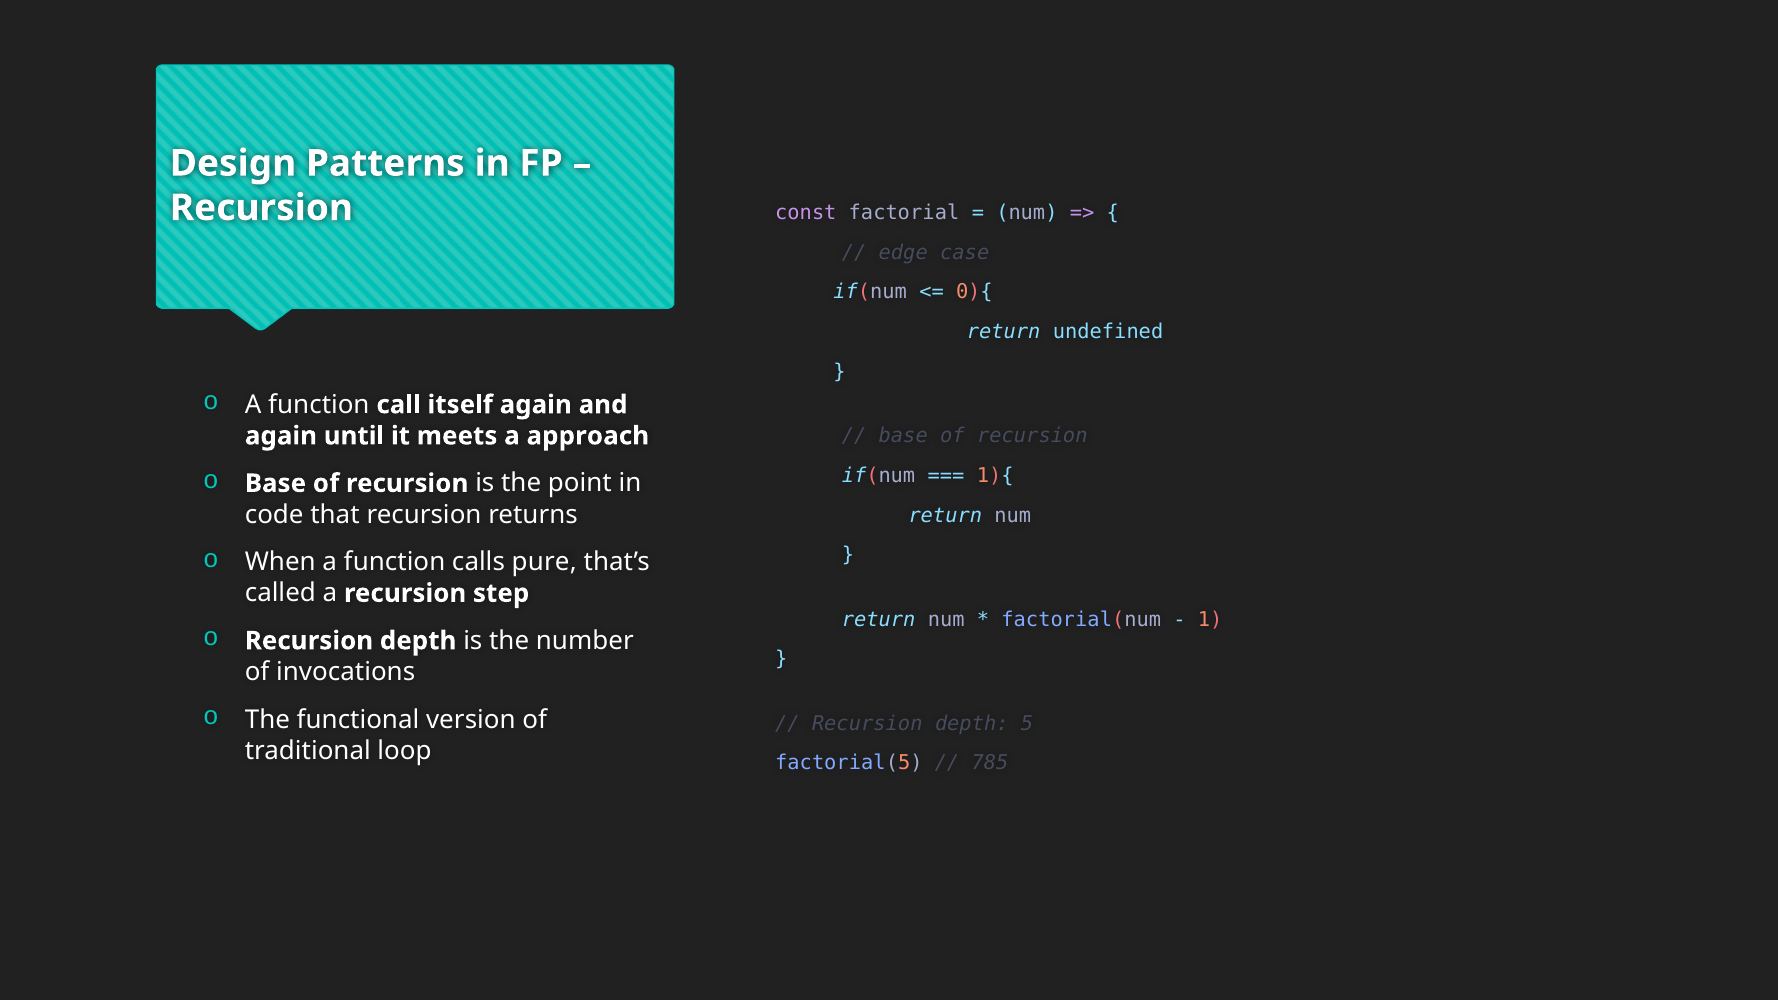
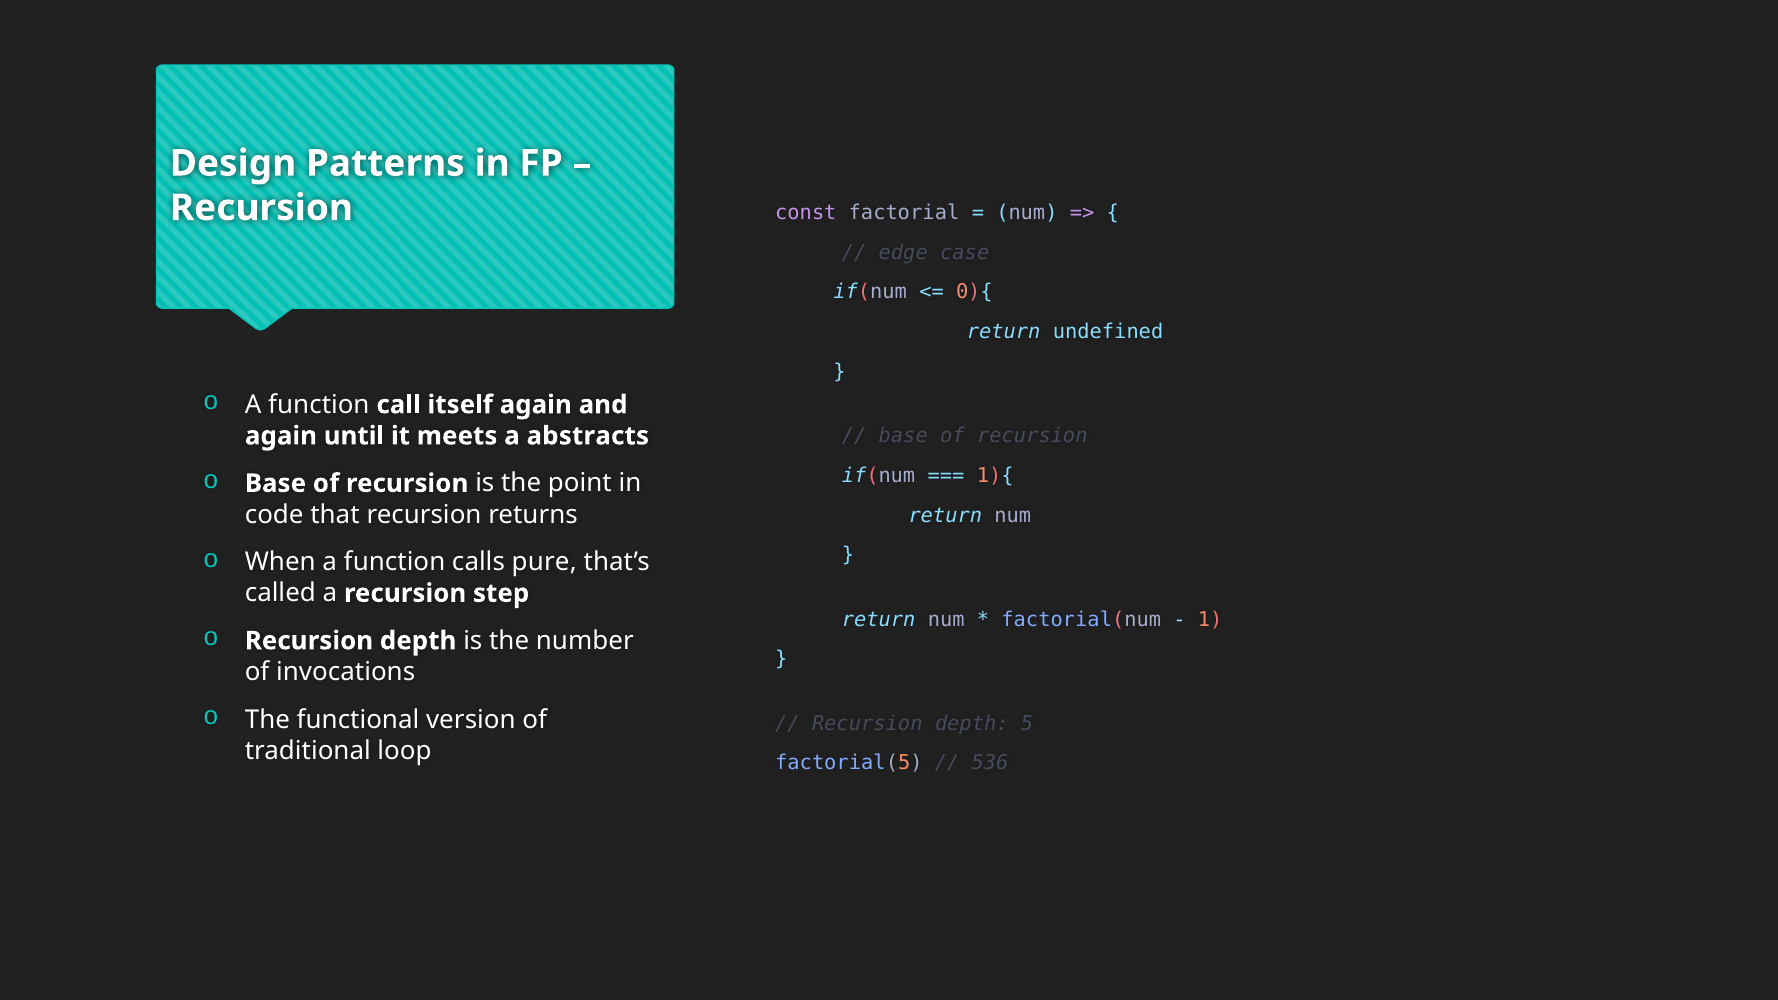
approach: approach -> abstracts
785: 785 -> 536
